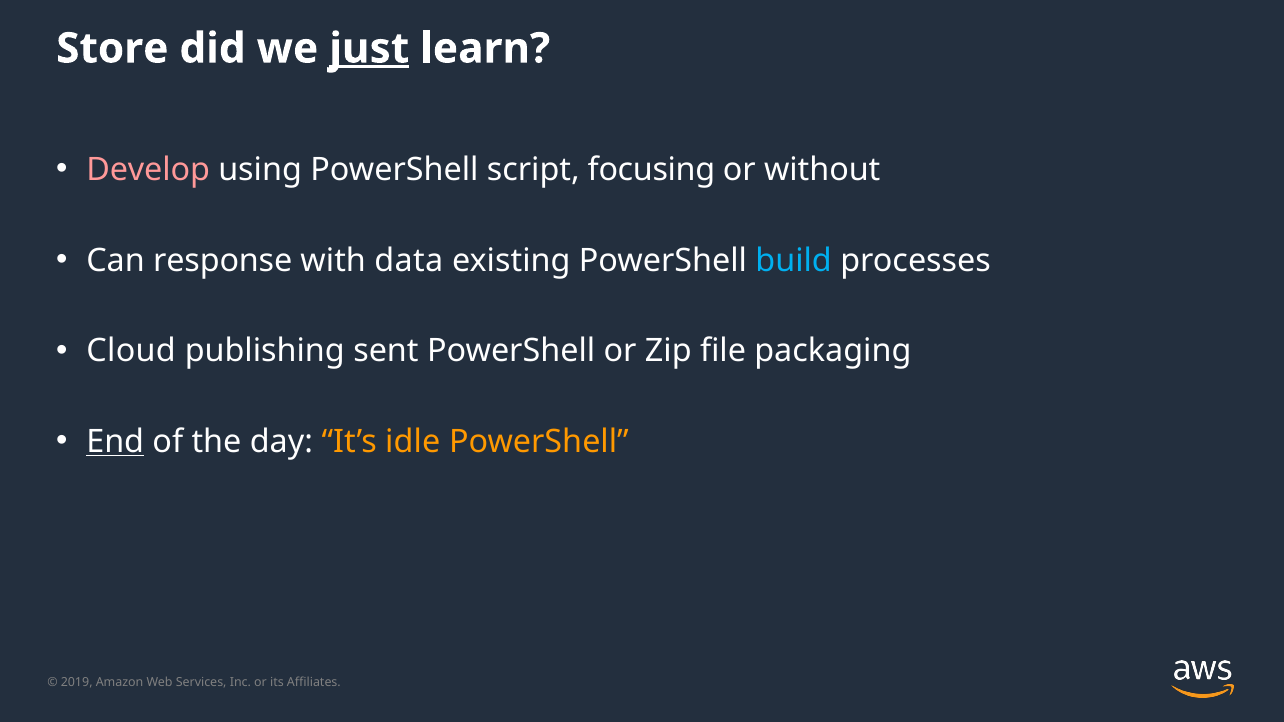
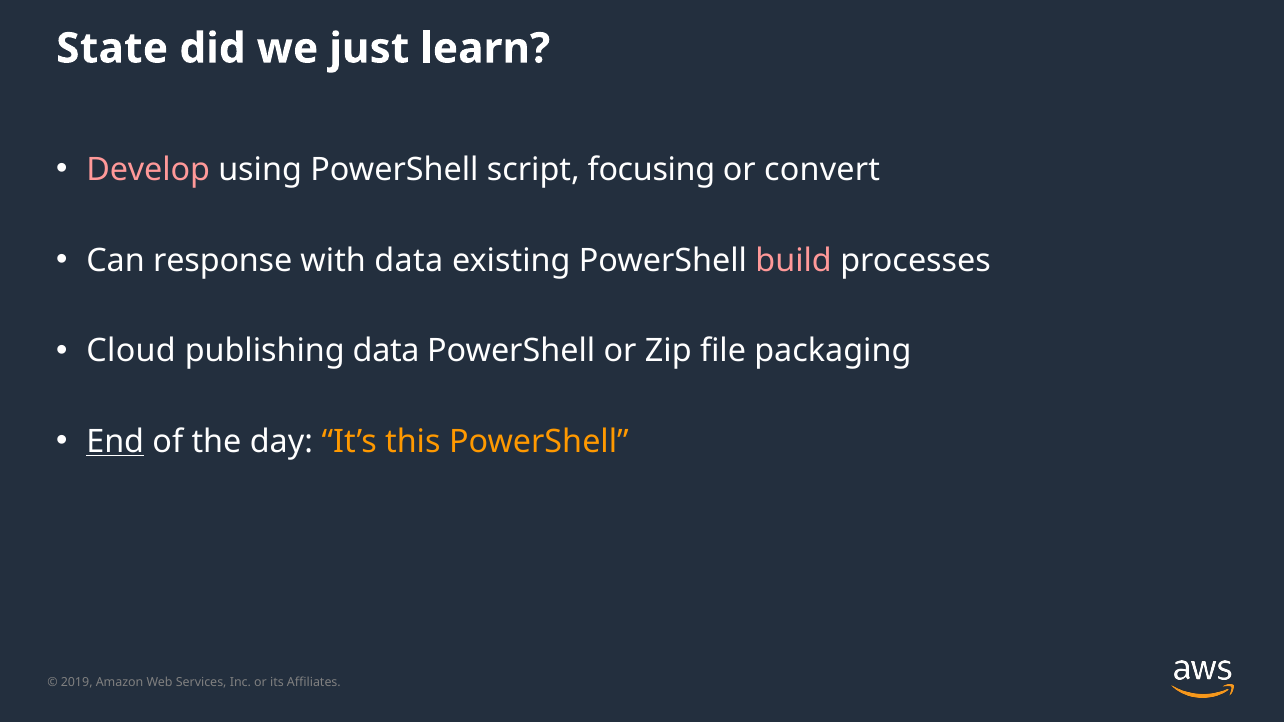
Store: Store -> State
just underline: present -> none
without: without -> convert
build colour: light blue -> pink
publishing sent: sent -> data
idle: idle -> this
